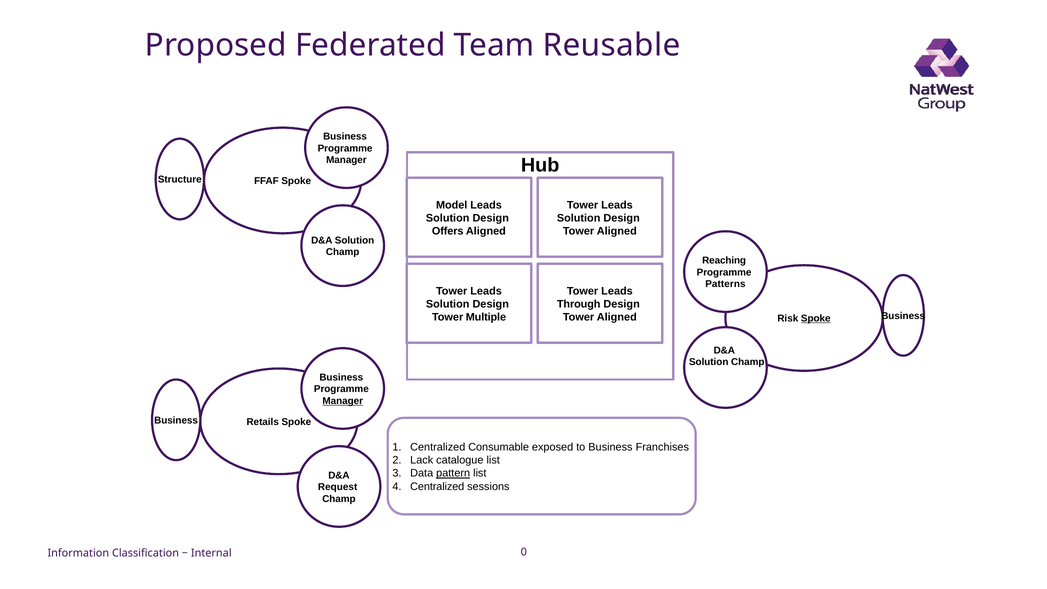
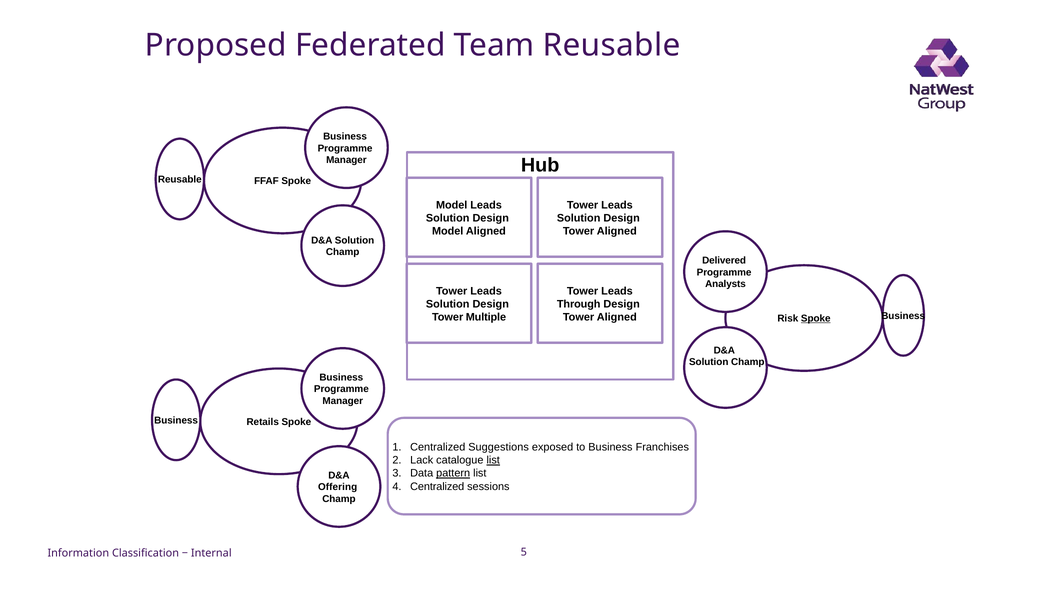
Structure at (180, 180): Structure -> Reusable
Offers at (448, 231): Offers -> Model
Reaching: Reaching -> Delivered
Patterns: Patterns -> Analysts
Manager at (343, 401) underline: present -> none
Consumable: Consumable -> Suggestions
list at (493, 460) underline: none -> present
Request: Request -> Offering
0: 0 -> 5
